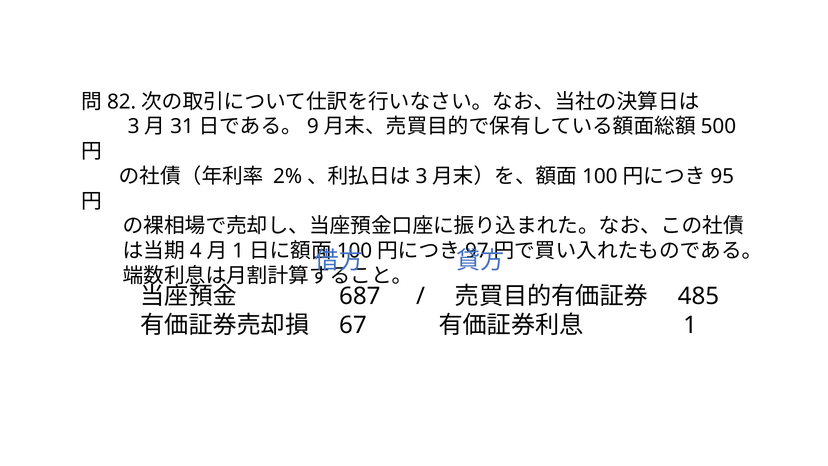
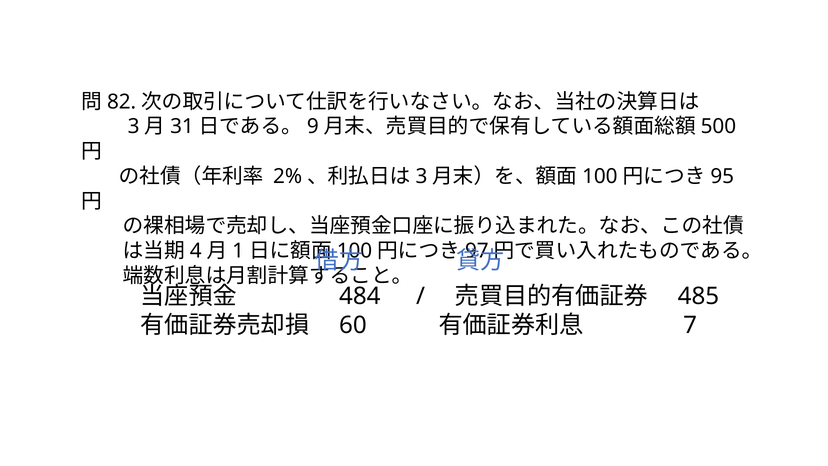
687: 687 -> 484
67: 67 -> 60
1 at (690, 325): 1 -> 7
